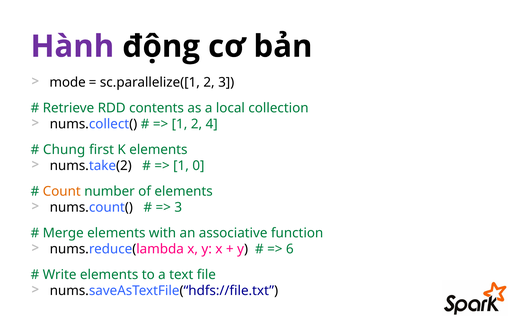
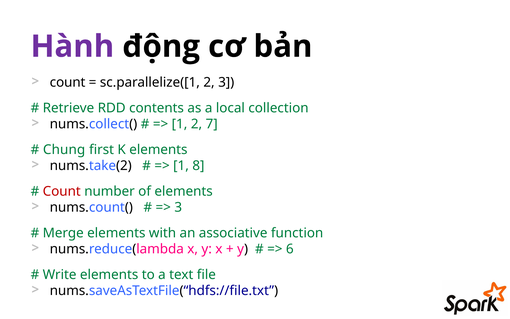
mode at (68, 82): mode -> count
4: 4 -> 7
0: 0 -> 8
Count at (62, 191) colour: orange -> red
